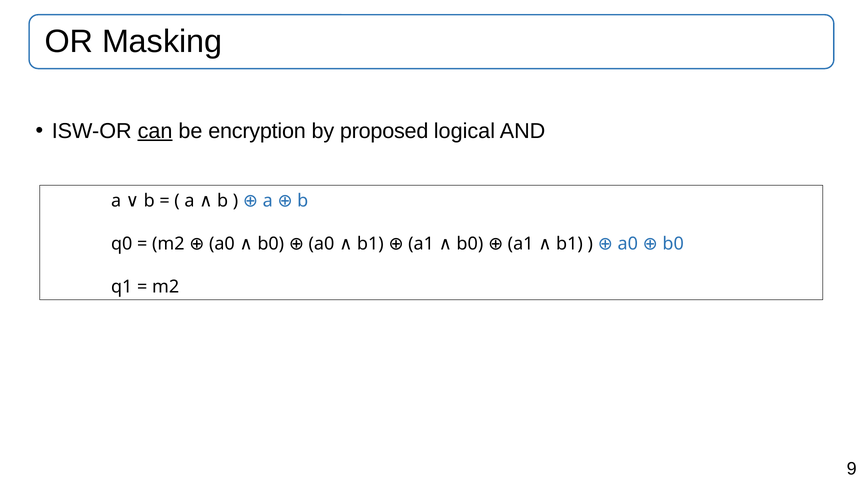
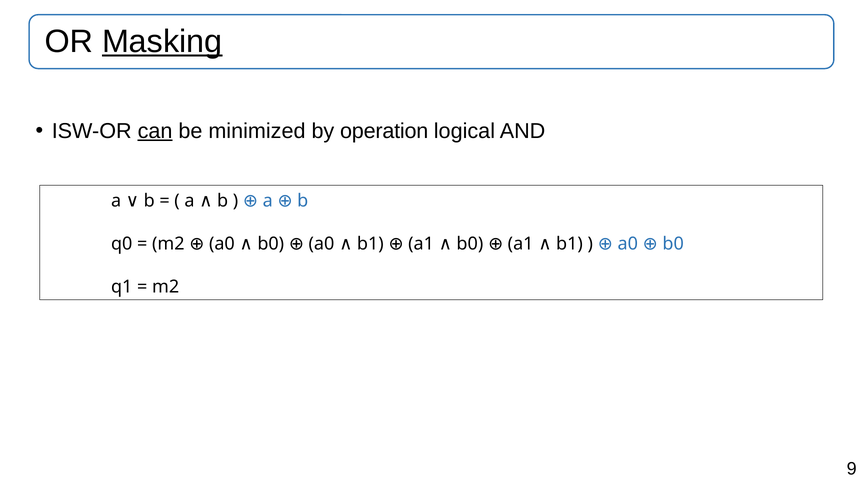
Masking underline: none -> present
encryption: encryption -> minimized
proposed: proposed -> operation
